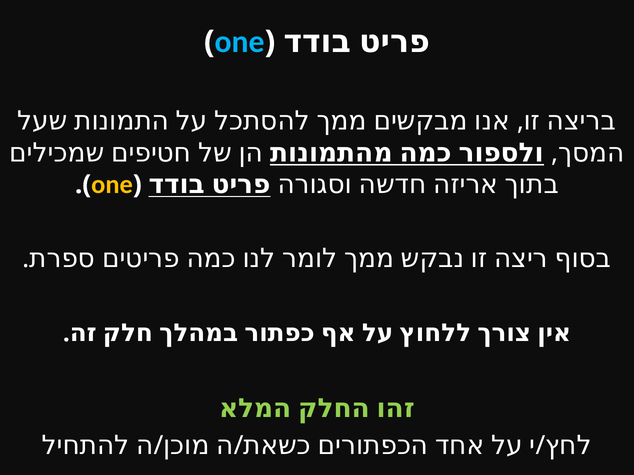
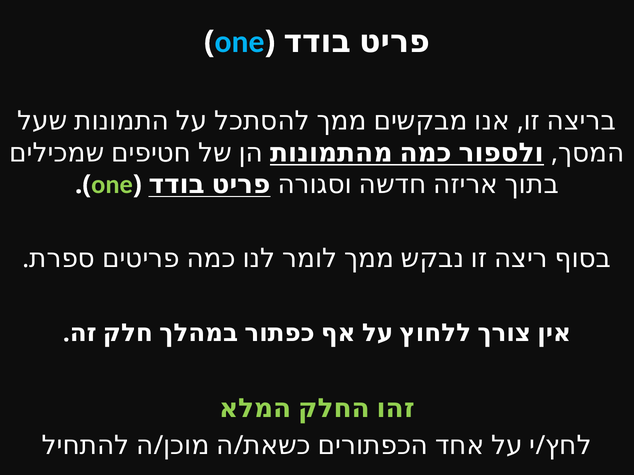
one at (112, 185) colour: yellow -> light green
